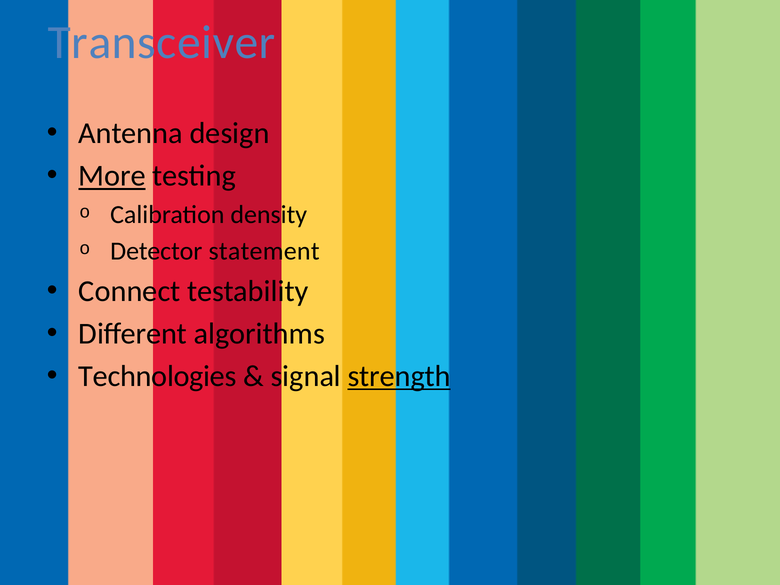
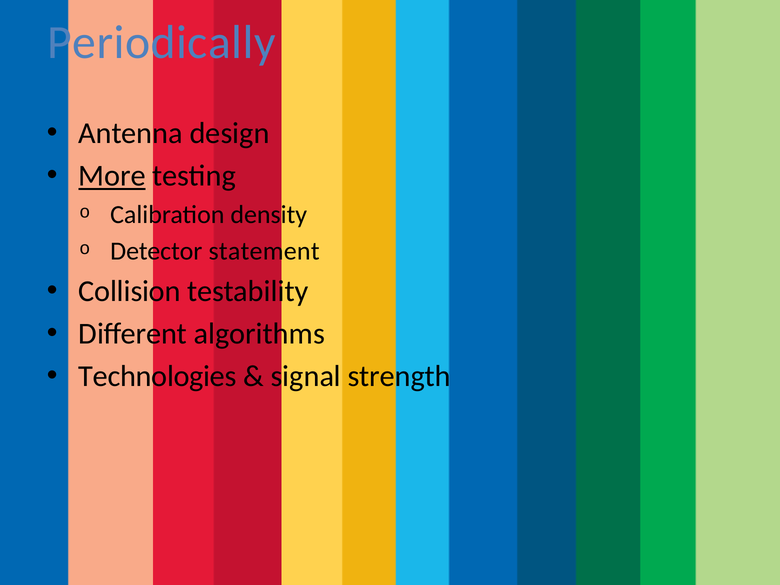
Transceiver: Transceiver -> Periodically
Connect: Connect -> Collision
strength underline: present -> none
